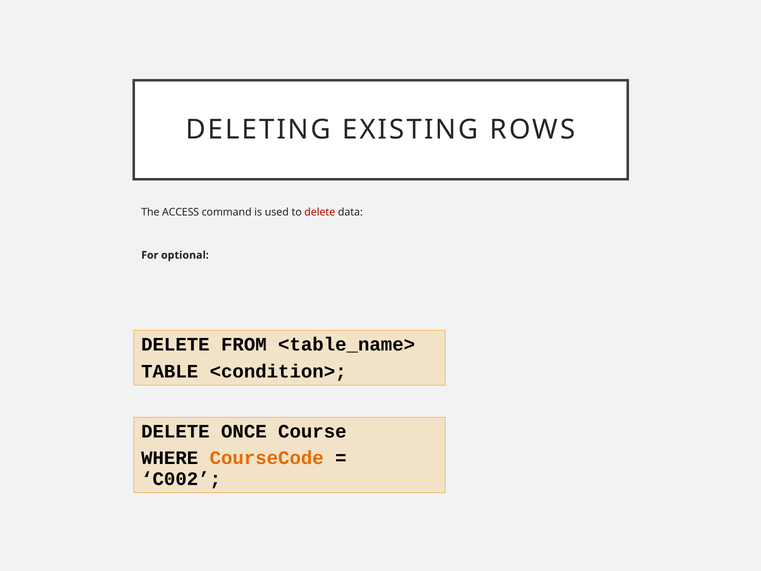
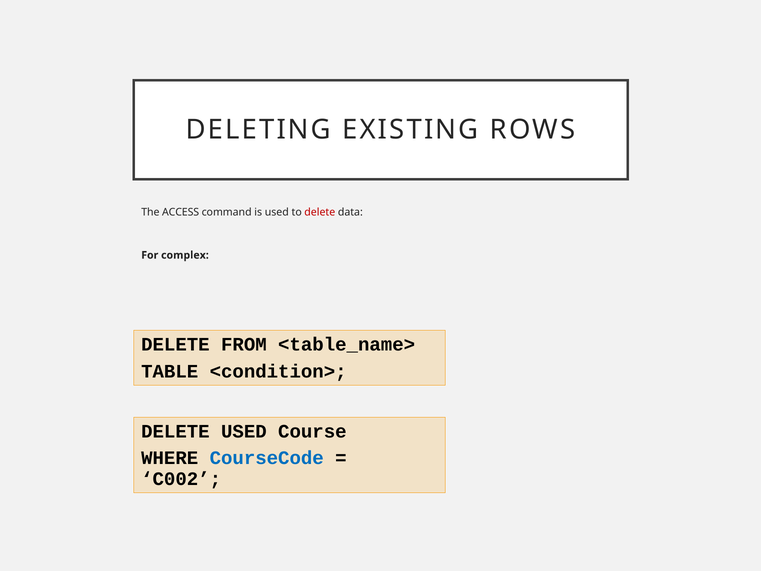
optional: optional -> complex
DELETE ONCE: ONCE -> USED
CourseCode colour: orange -> blue
